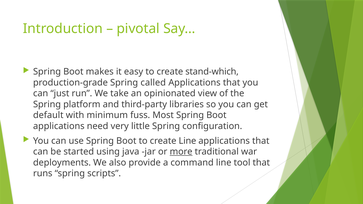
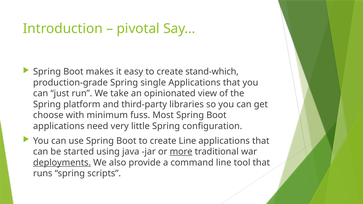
called: called -> single
default: default -> choose
deployments underline: none -> present
